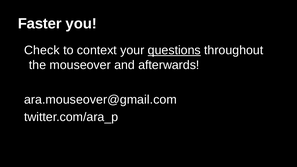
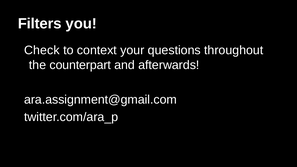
Faster: Faster -> Filters
questions underline: present -> none
mouseover: mouseover -> counterpart
ara.mouseover@gmail.com: ara.mouseover@gmail.com -> ara.assignment@gmail.com
